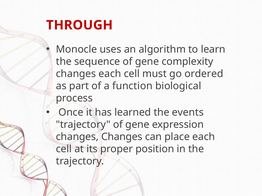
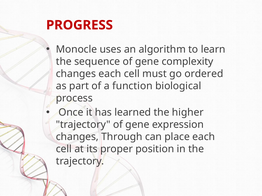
THROUGH: THROUGH -> PROGRESS
events: events -> higher
changes Changes: Changes -> Through
